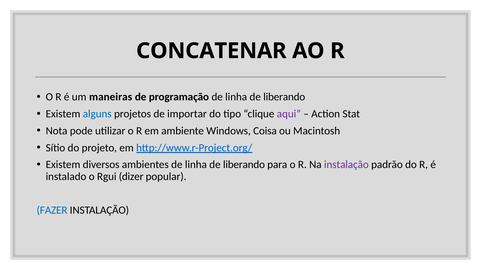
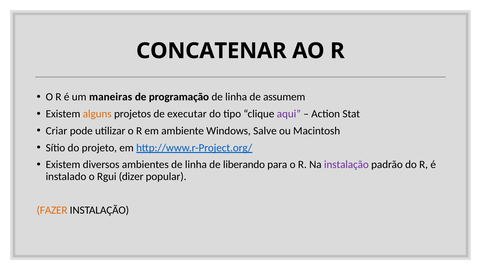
liberando at (284, 97): liberando -> assumem
alguns colour: blue -> orange
importar: importar -> executar
Nota: Nota -> Criar
Coisa: Coisa -> Salve
FAZER colour: blue -> orange
